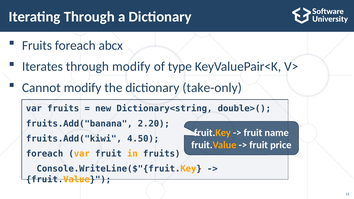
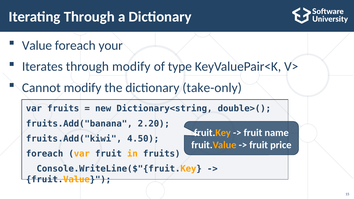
Fruits at (37, 45): Fruits -> Value
abcx: abcx -> your
